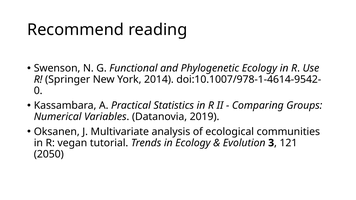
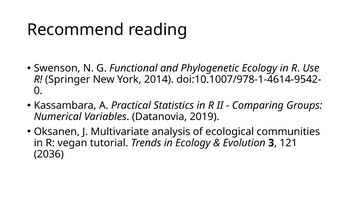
2050: 2050 -> 2036
